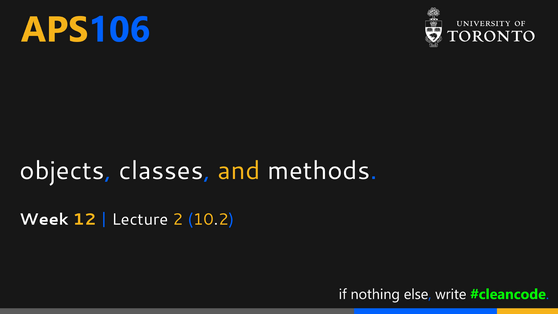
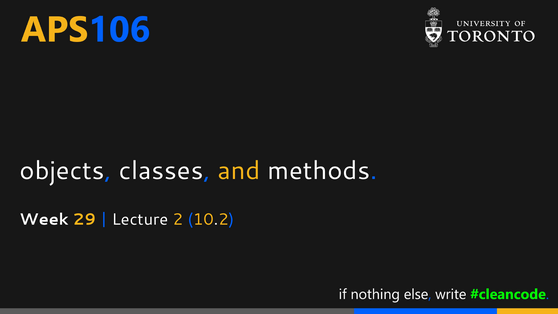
12: 12 -> 29
